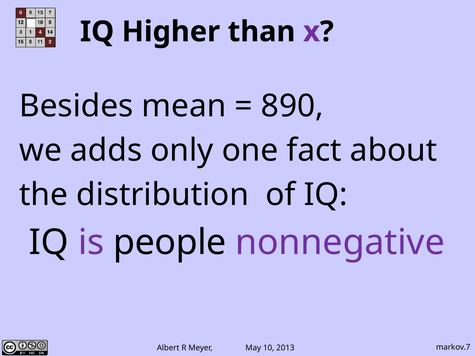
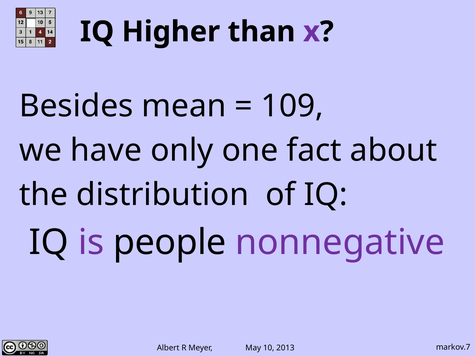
890: 890 -> 109
adds: adds -> have
